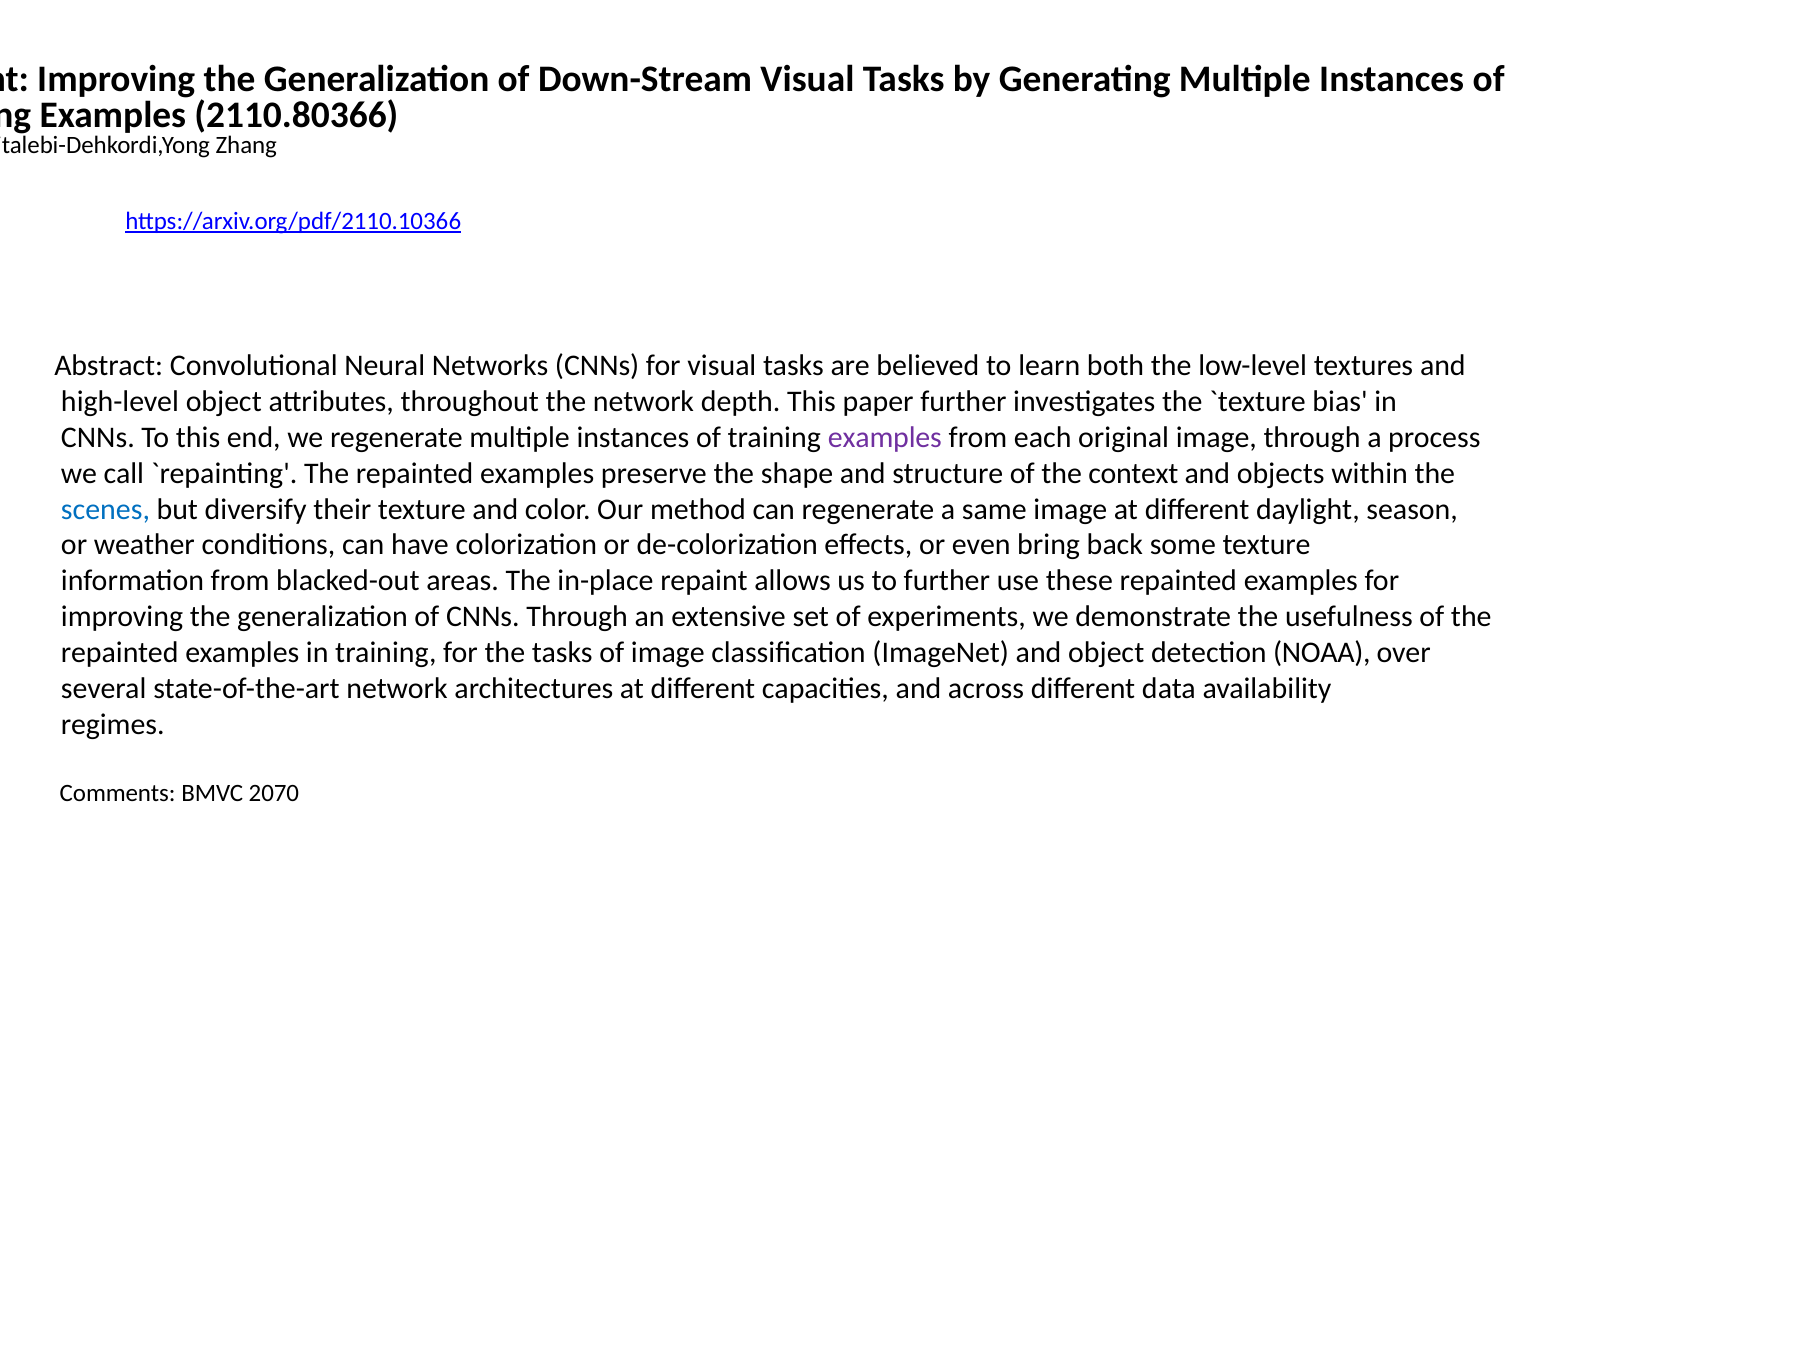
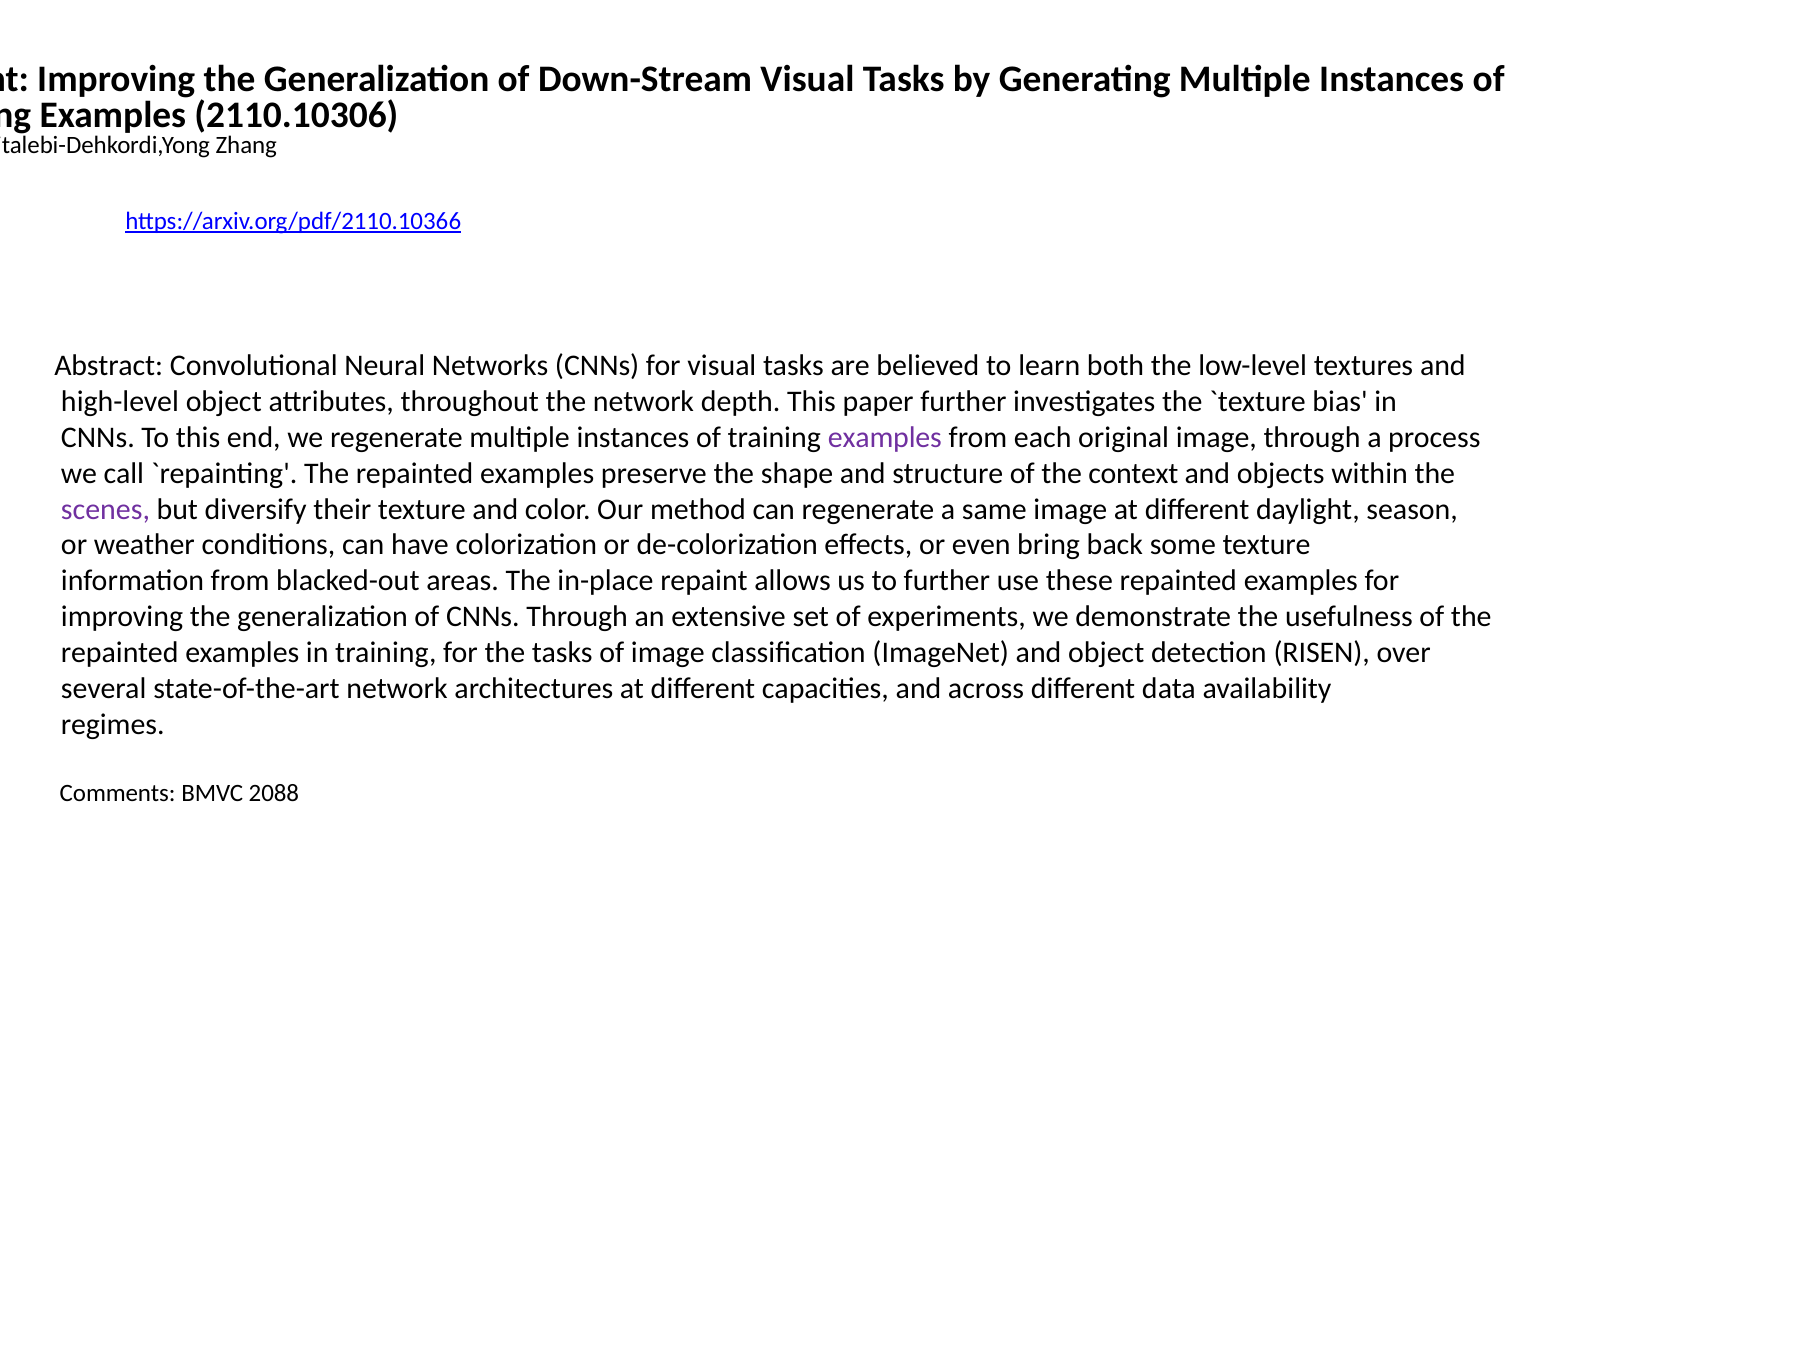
2110.80366: 2110.80366 -> 2110.10306
scenes colour: blue -> purple
NOAA: NOAA -> RISEN
2070: 2070 -> 2088
